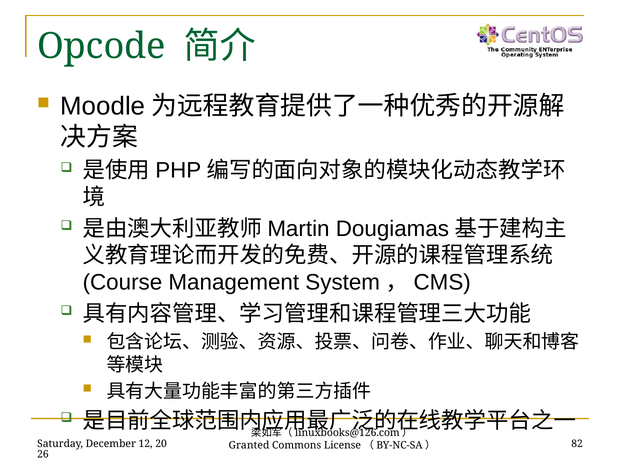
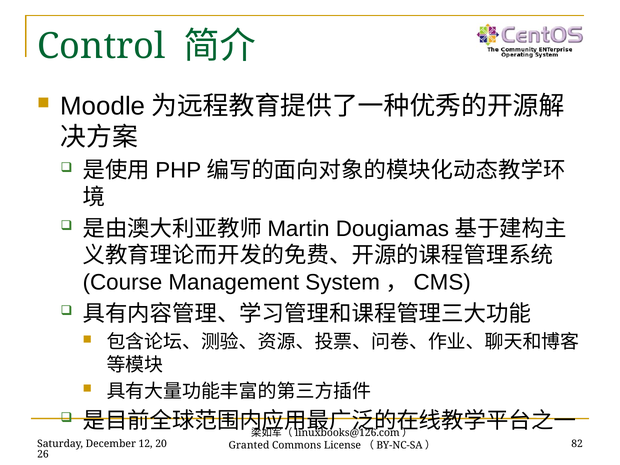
Opcode: Opcode -> Control
